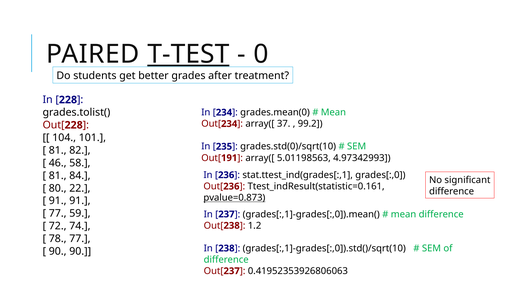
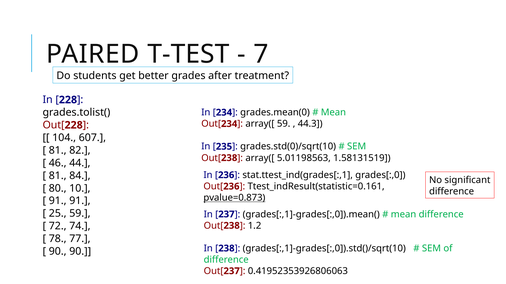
T-TEST underline: present -> none
0: 0 -> 7
array([ 37: 37 -> 59
99.2: 99.2 -> 44.3
101: 101 -> 607
191 at (229, 158): 191 -> 238
4.97342993: 4.97342993 -> 1.58131519
58: 58 -> 44
22: 22 -> 10
77 at (58, 214): 77 -> 25
